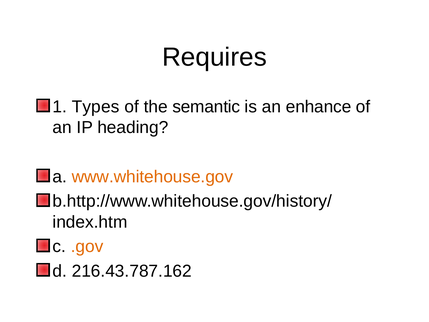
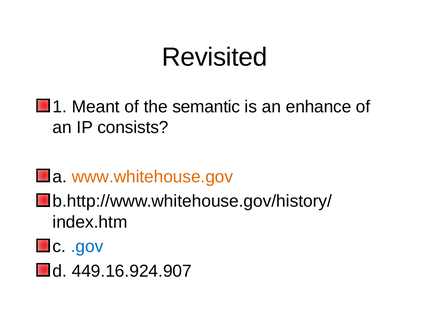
Requires: Requires -> Revisited
Types: Types -> Meant
heading: heading -> consists
.gov colour: orange -> blue
216.43.787.162: 216.43.787.162 -> 449.16.924.907
